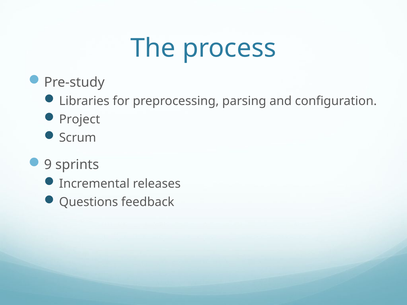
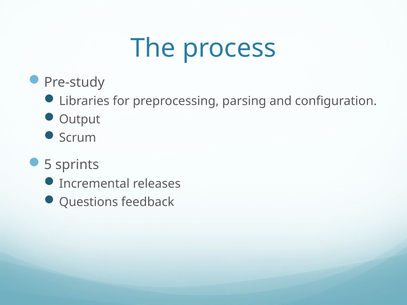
Project: Project -> Output
9: 9 -> 5
